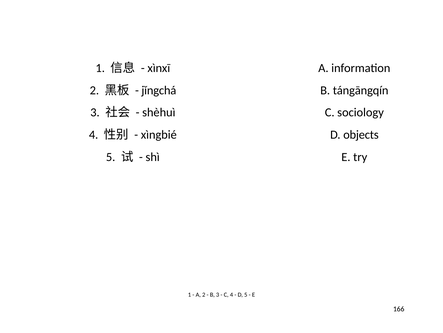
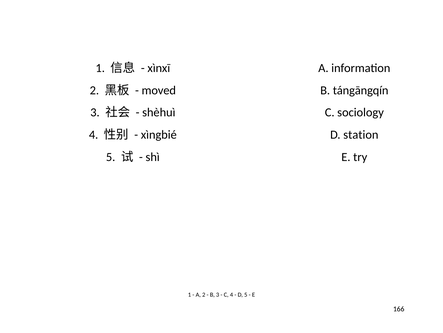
jǐngchá: jǐngchá -> moved
objects: objects -> station
